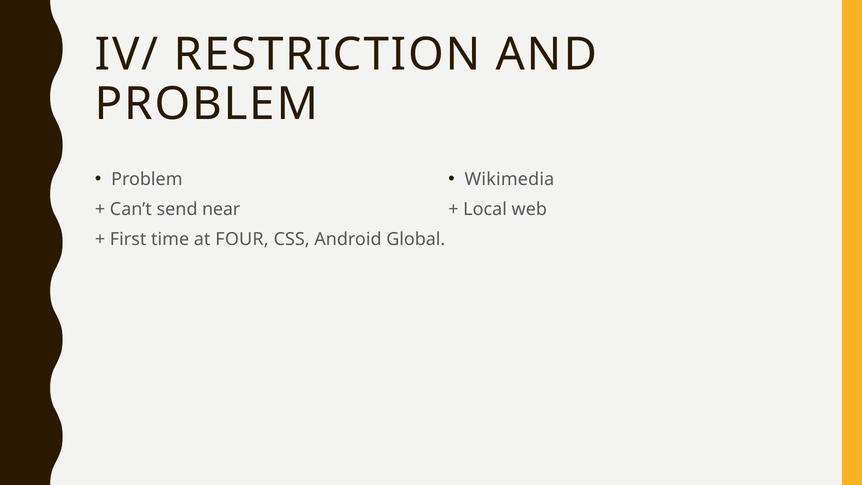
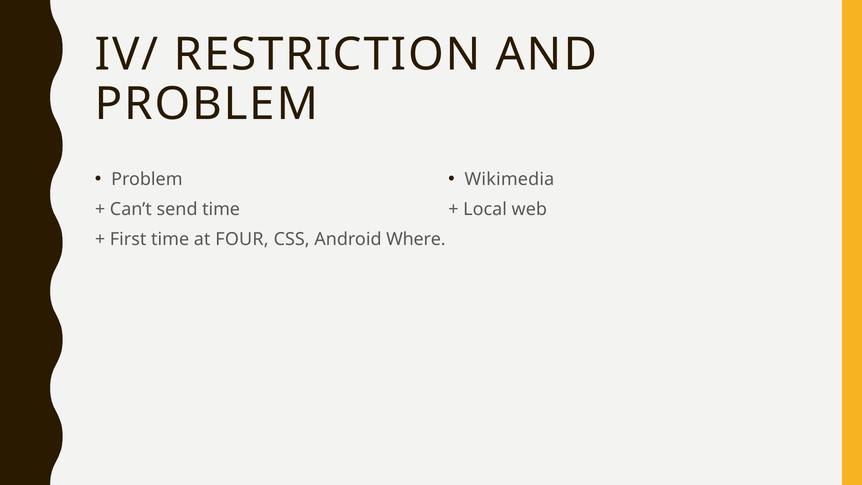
send near: near -> time
Global: Global -> Where
